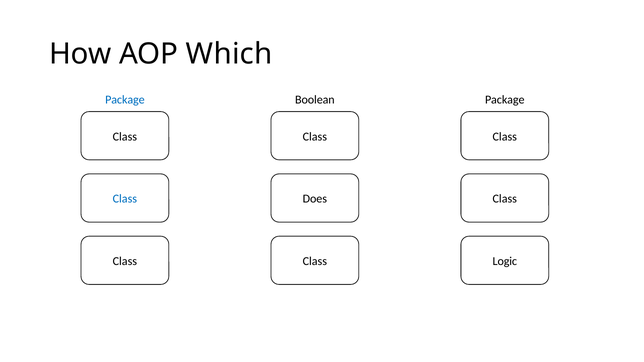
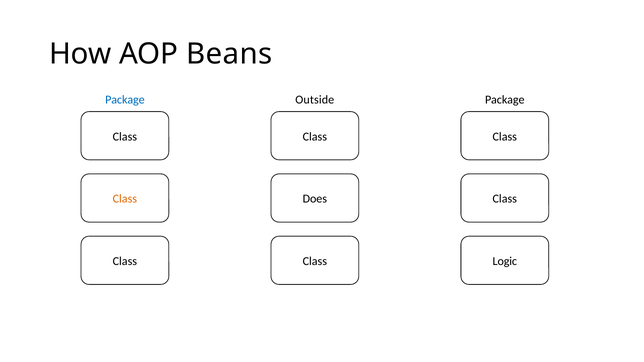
Which: Which -> Beans
Boolean: Boolean -> Outside
Class at (125, 199) colour: blue -> orange
